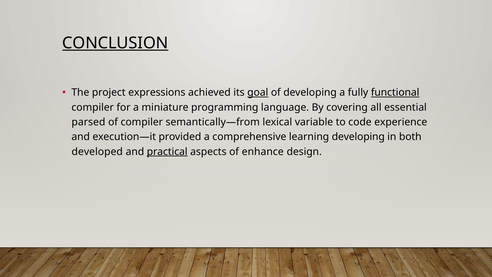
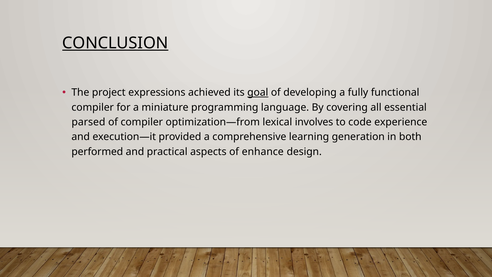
functional underline: present -> none
semantically—from: semantically—from -> optimization—from
variable: variable -> involves
learning developing: developing -> generation
developed: developed -> performed
practical underline: present -> none
